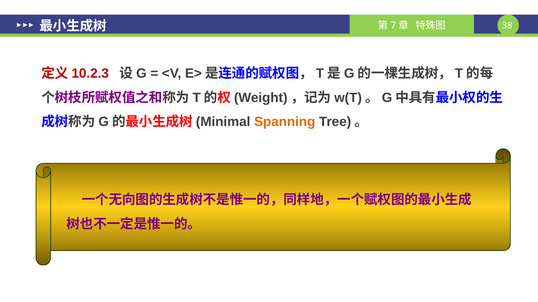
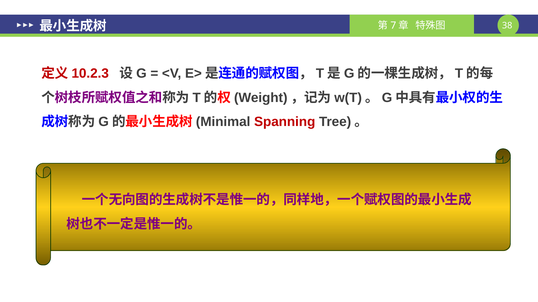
Spanning colour: orange -> red
